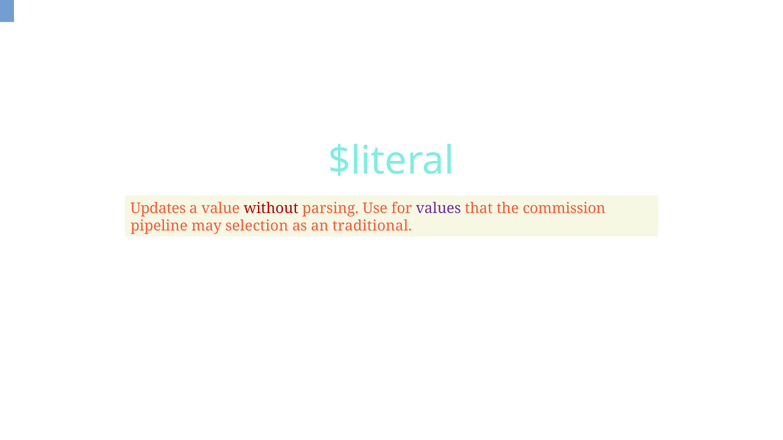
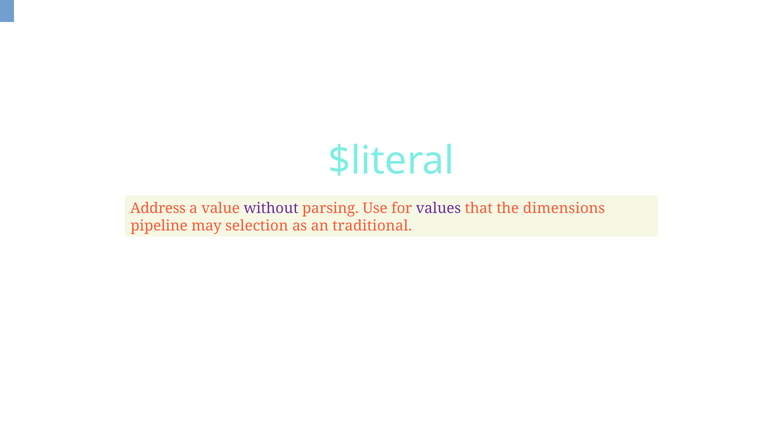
Updates: Updates -> Address
without colour: red -> purple
commission: commission -> dimensions
